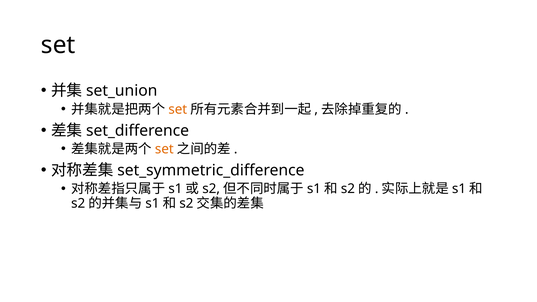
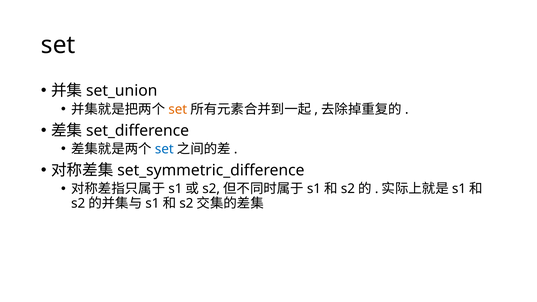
set at (164, 149) colour: orange -> blue
